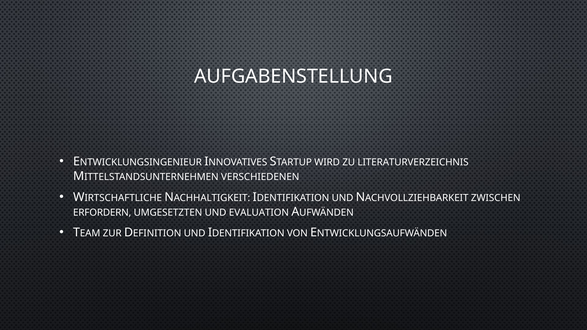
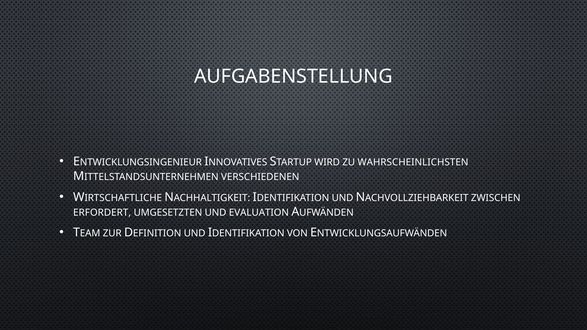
LITERATURVERZEICHNIS: LITERATURVERZEICHNIS -> WAHRSCHEINLICHSTEN
ERFORDERN: ERFORDERN -> ERFORDERT
